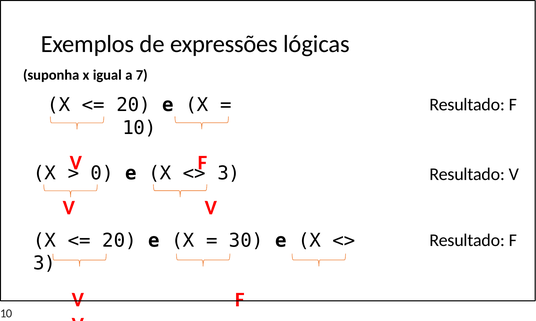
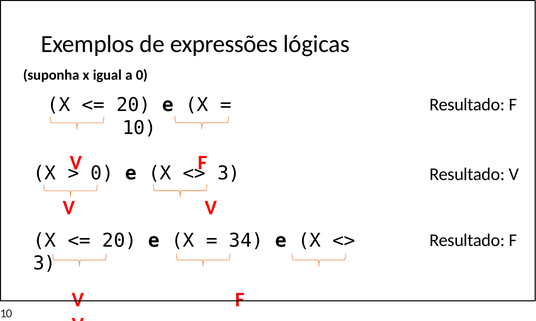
a 7: 7 -> 0
30: 30 -> 34
